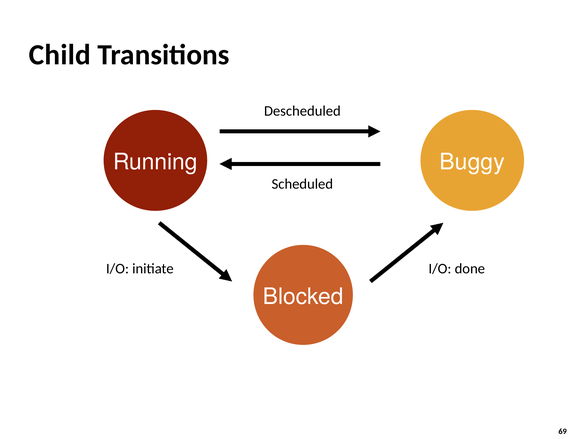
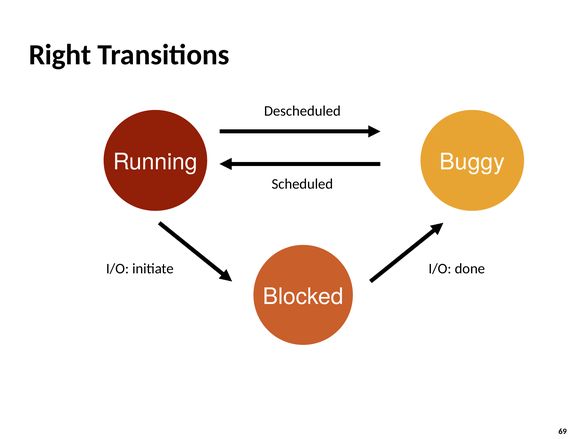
Child: Child -> Right
